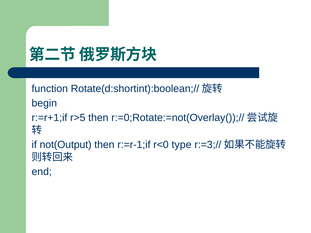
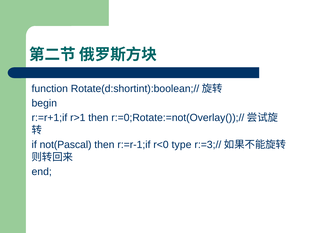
r>5: r>5 -> r>1
not(Output: not(Output -> not(Pascal
